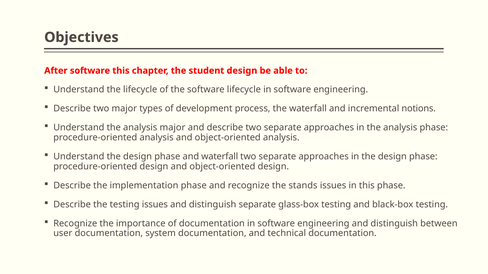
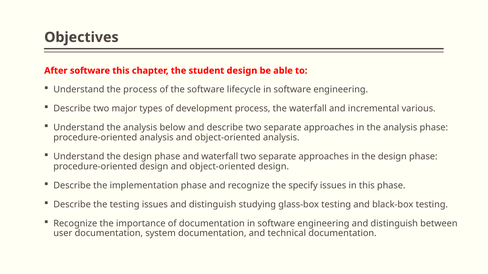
the lifecycle: lifecycle -> process
notions: notions -> various
analysis major: major -> below
stands: stands -> specify
distinguish separate: separate -> studying
